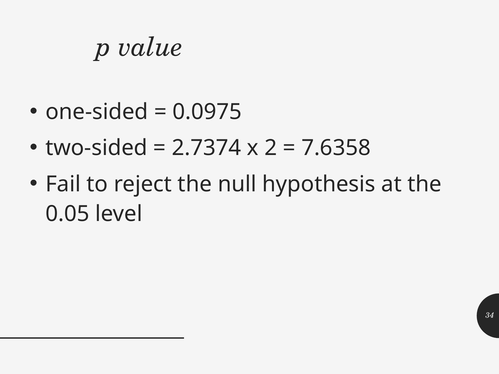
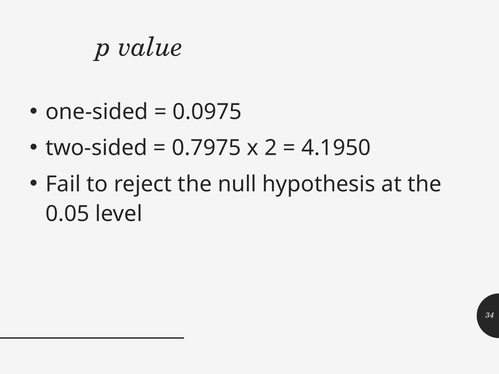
2.7374: 2.7374 -> 0.7975
7.6358: 7.6358 -> 4.1950
